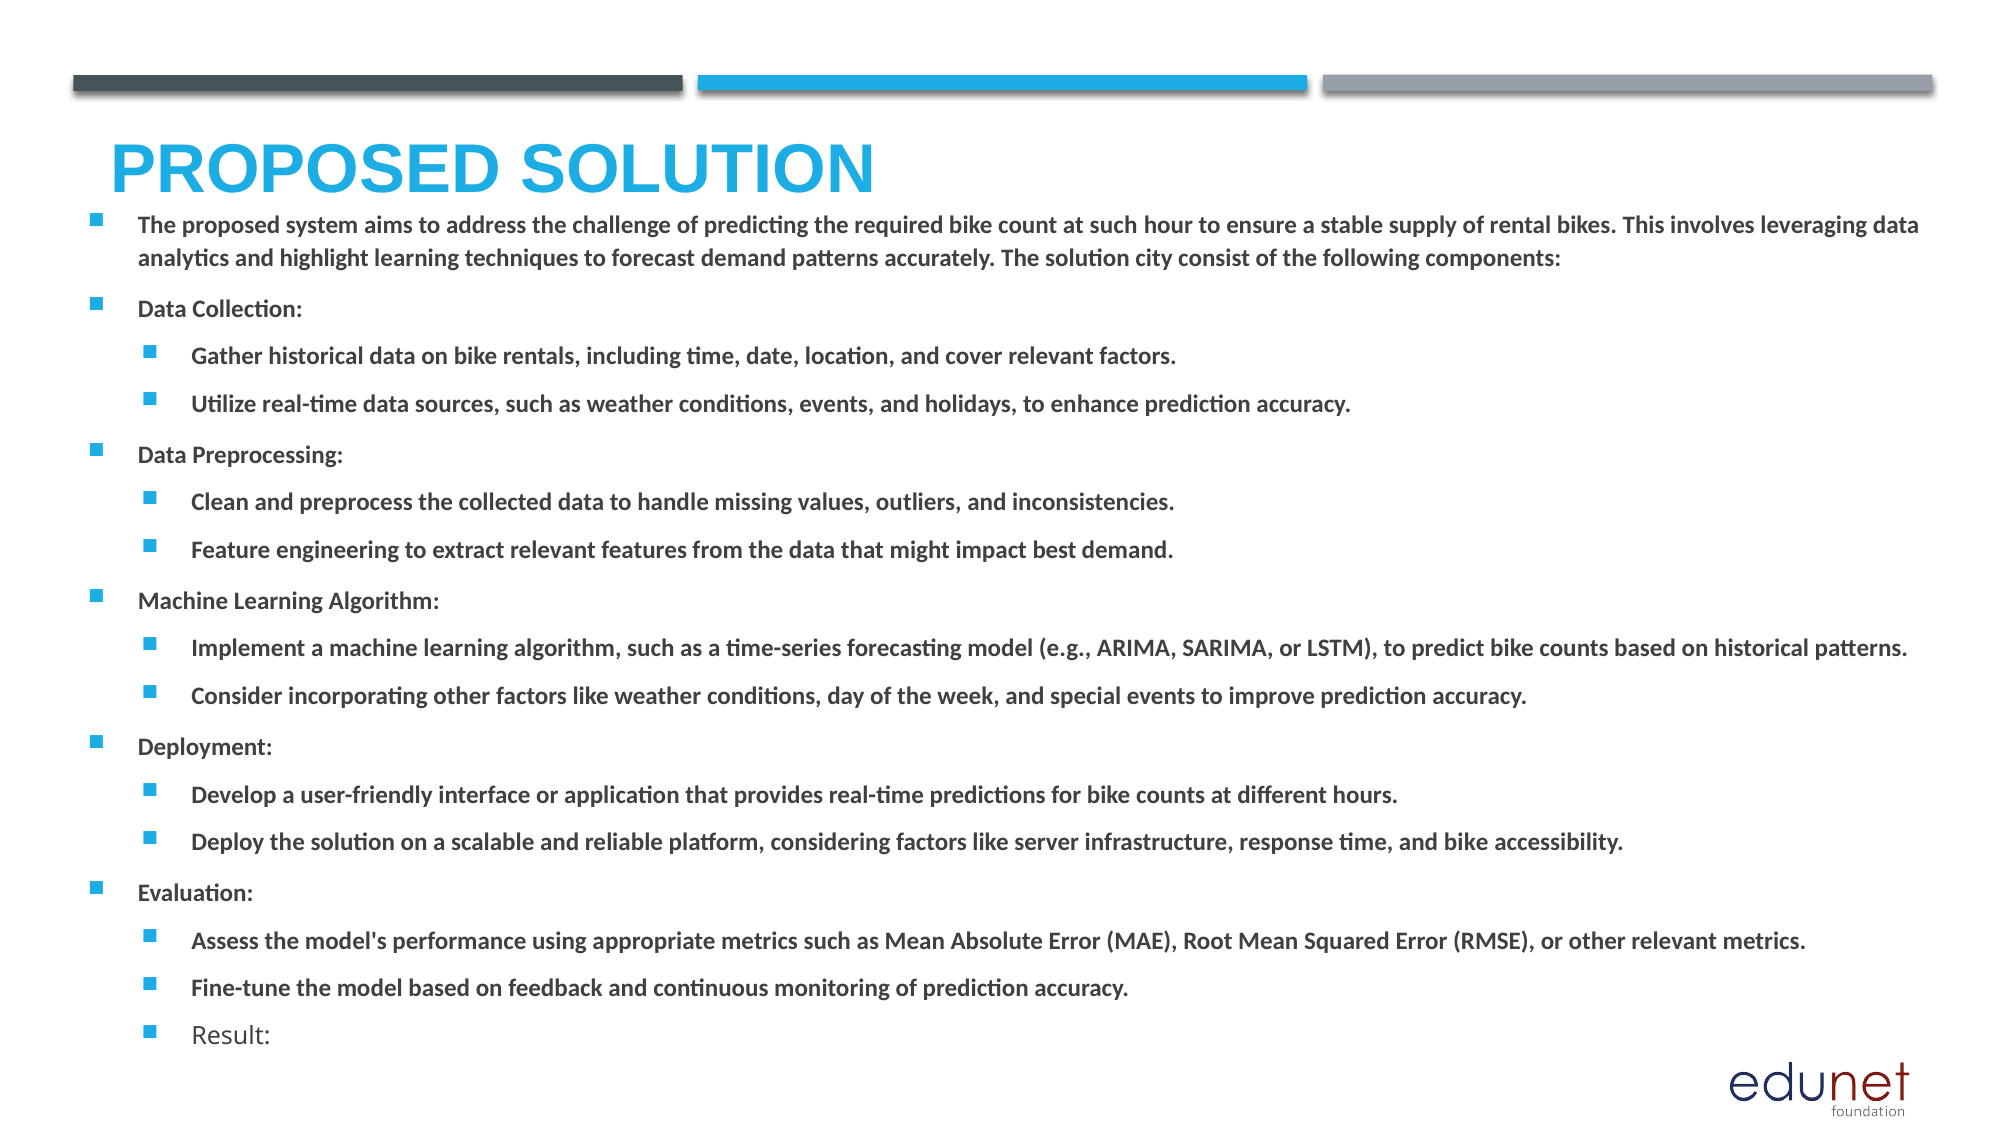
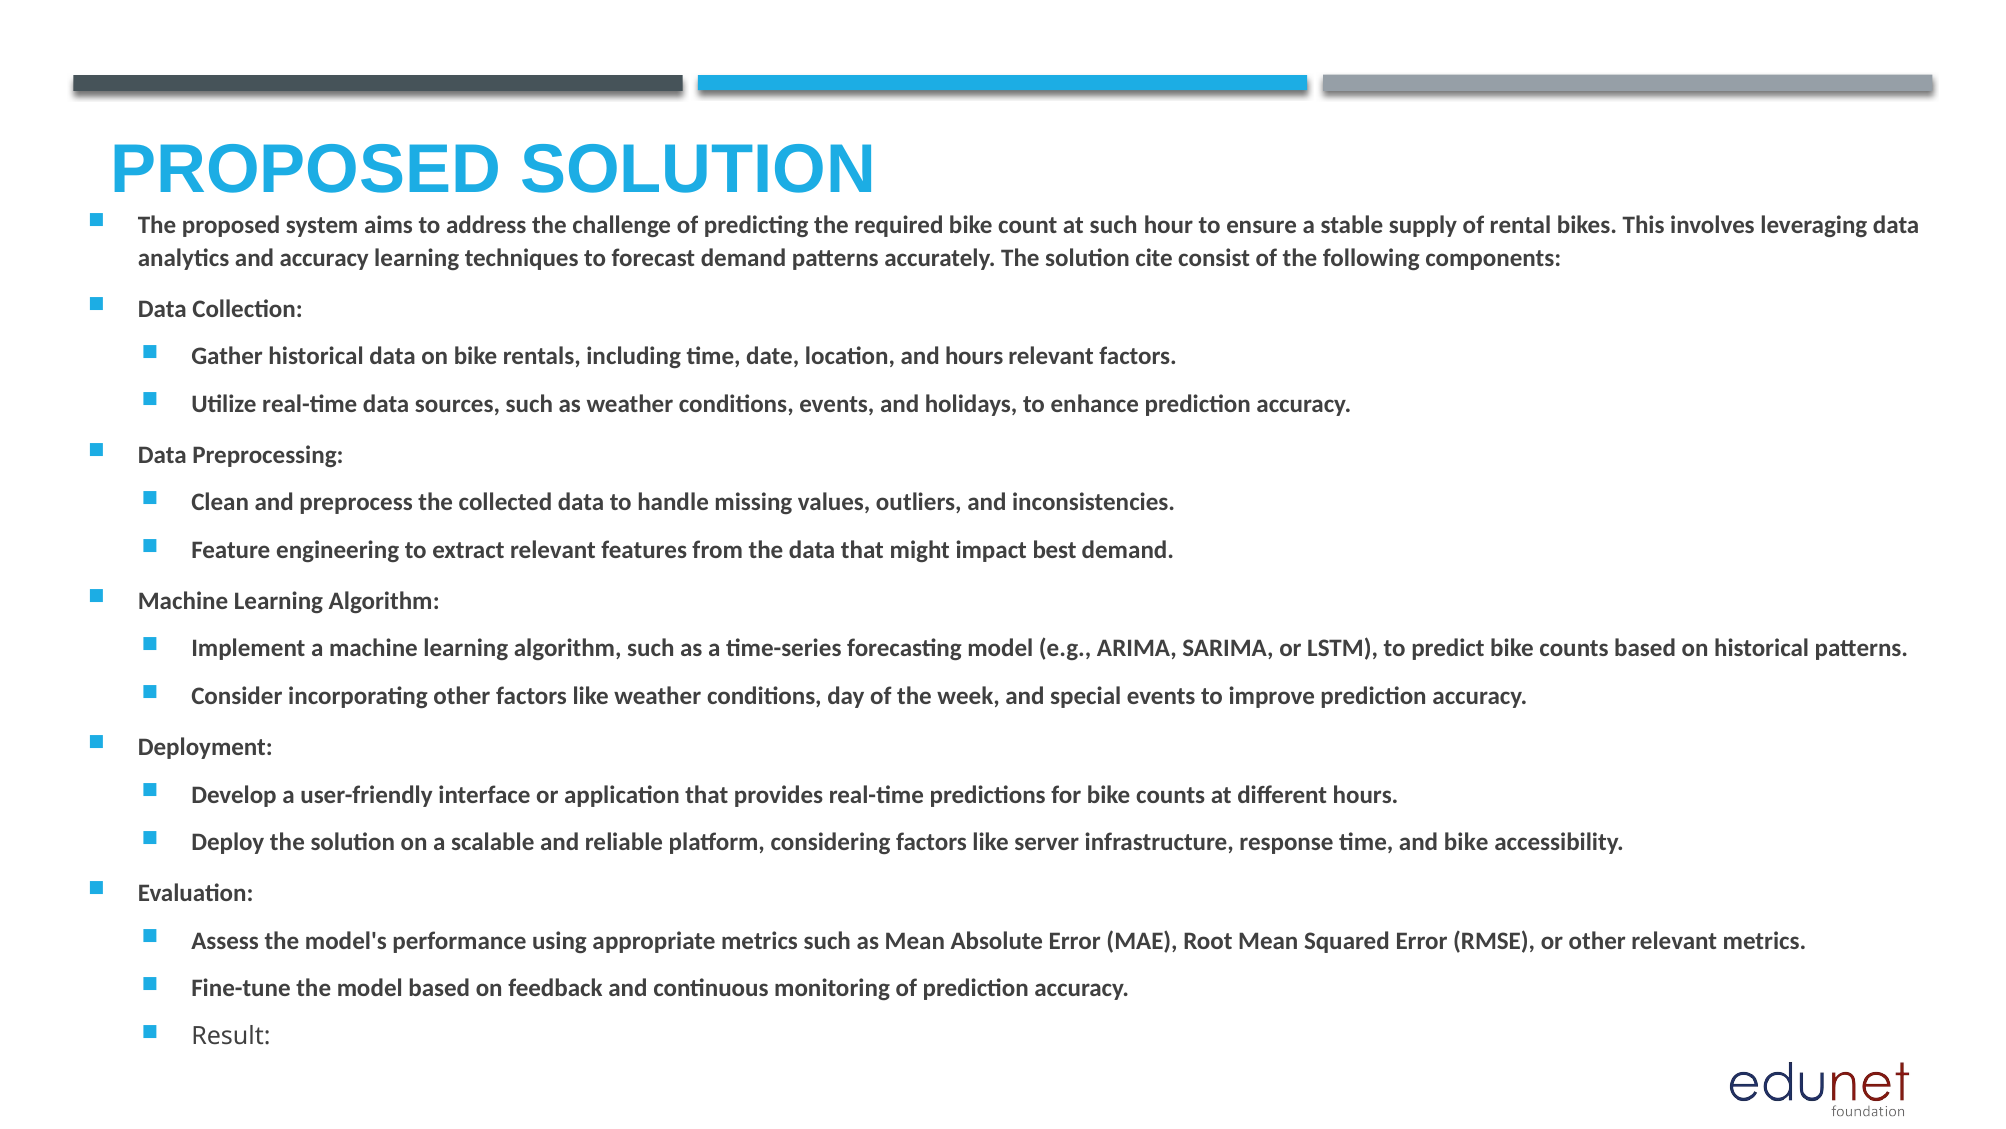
and highlight: highlight -> accuracy
city: city -> cite
and cover: cover -> hours
